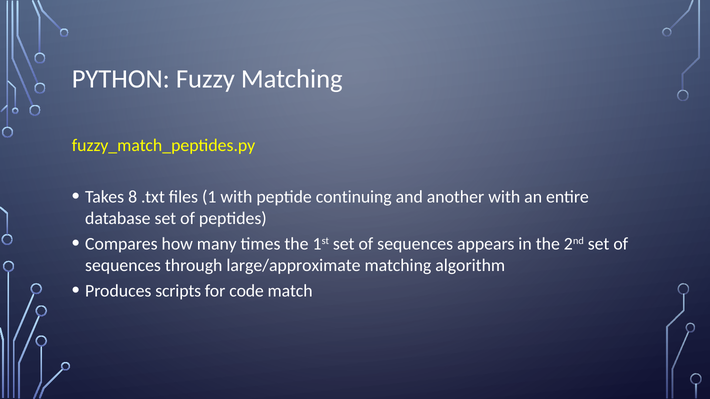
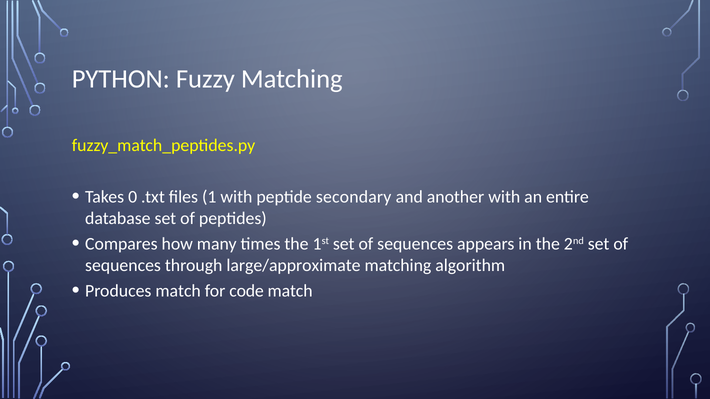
8: 8 -> 0
continuing: continuing -> secondary
Produces scripts: scripts -> match
